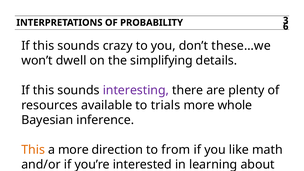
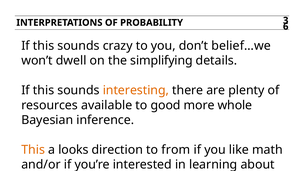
these…we: these…we -> belief…we
interesting colour: purple -> orange
trials: trials -> good
a more: more -> looks
